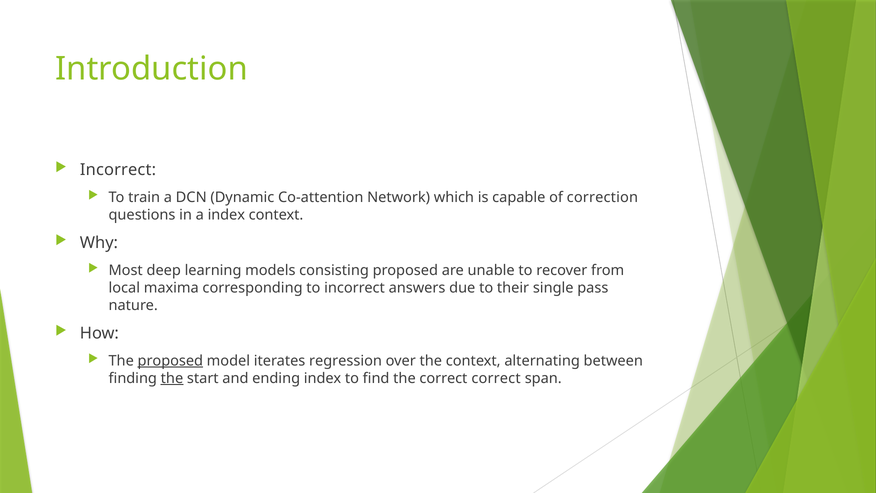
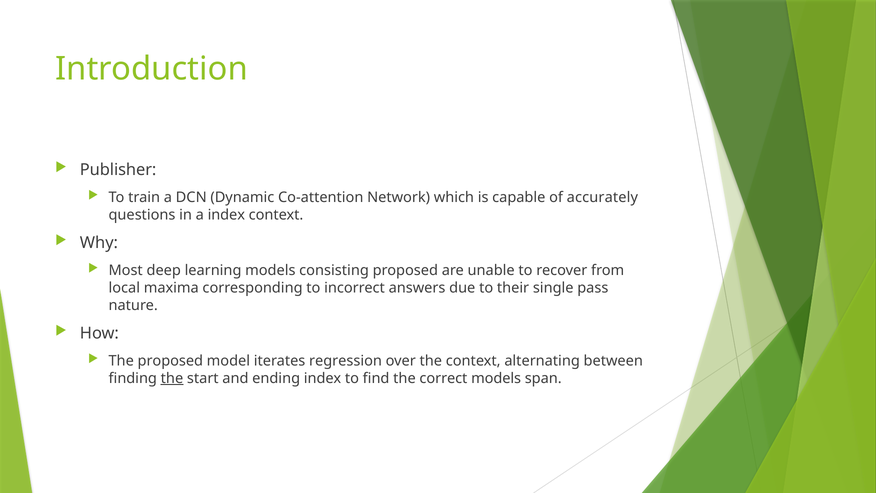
Incorrect at (118, 170): Incorrect -> Publisher
correction: correction -> accurately
proposed at (170, 361) underline: present -> none
correct correct: correct -> models
